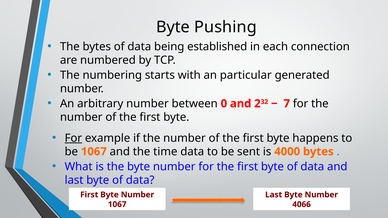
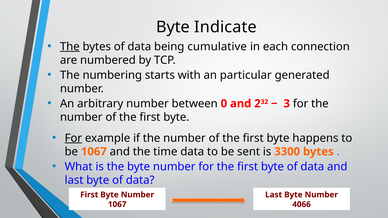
Pushing: Pushing -> Indicate
The at (70, 47) underline: none -> present
established: established -> cumulative
7: 7 -> 3
4000: 4000 -> 3300
